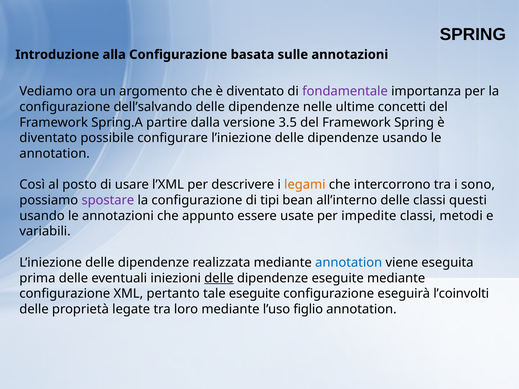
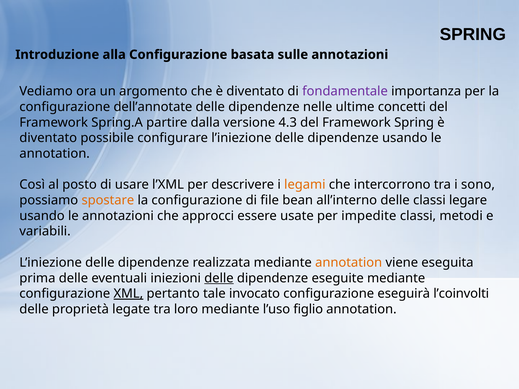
dell’salvando: dell’salvando -> dell’annotate
3.5: 3.5 -> 4.3
spostare colour: purple -> orange
tipi: tipi -> file
questi: questi -> legare
appunto: appunto -> approcci
annotation at (349, 263) colour: blue -> orange
XML underline: none -> present
tale eseguite: eseguite -> invocato
